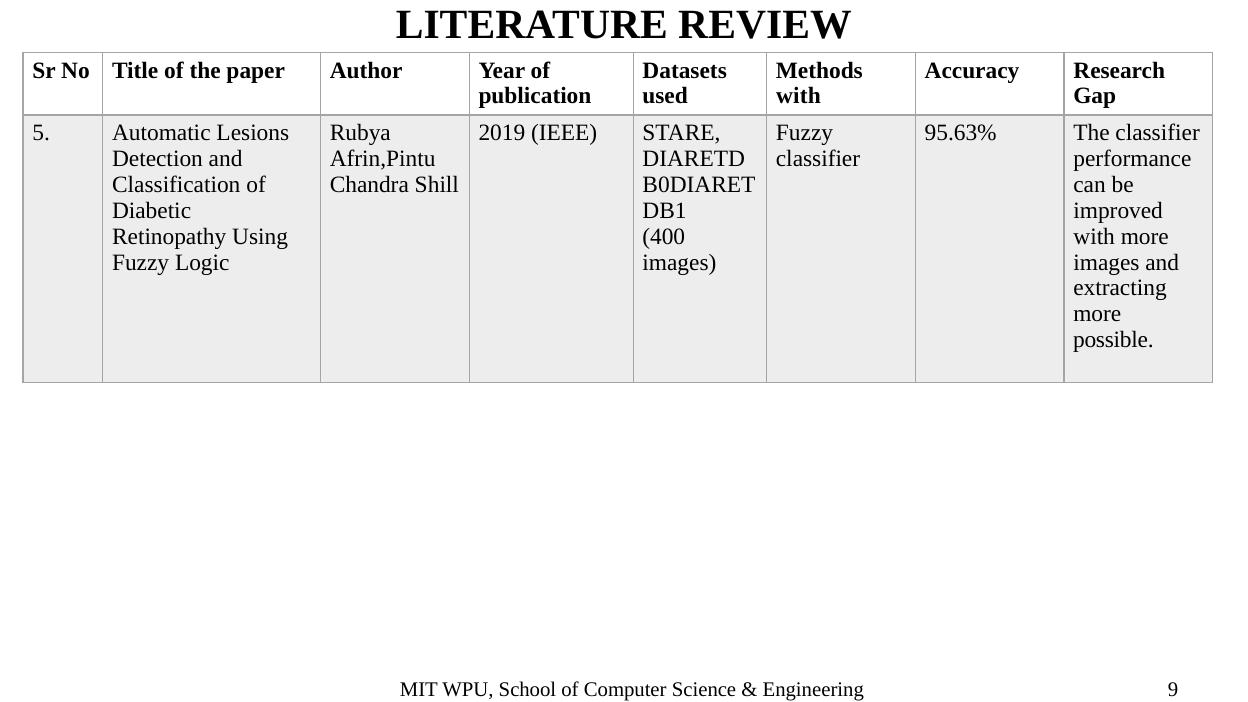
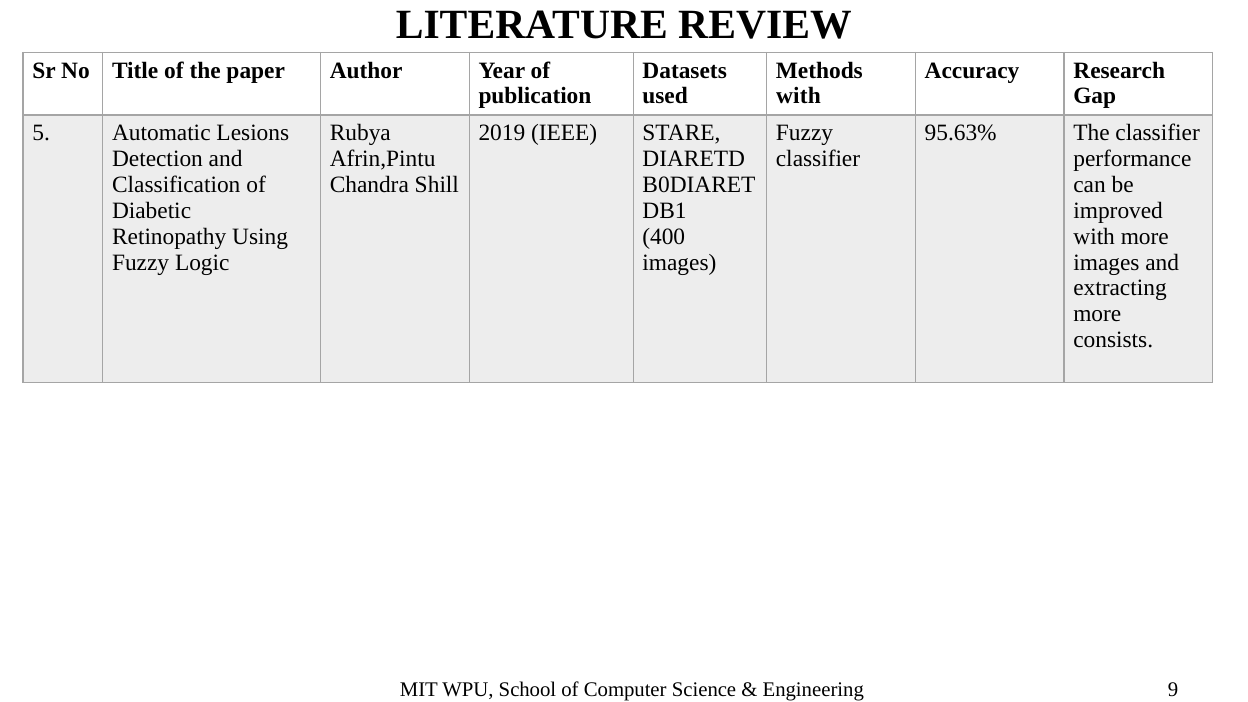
possible: possible -> consists
